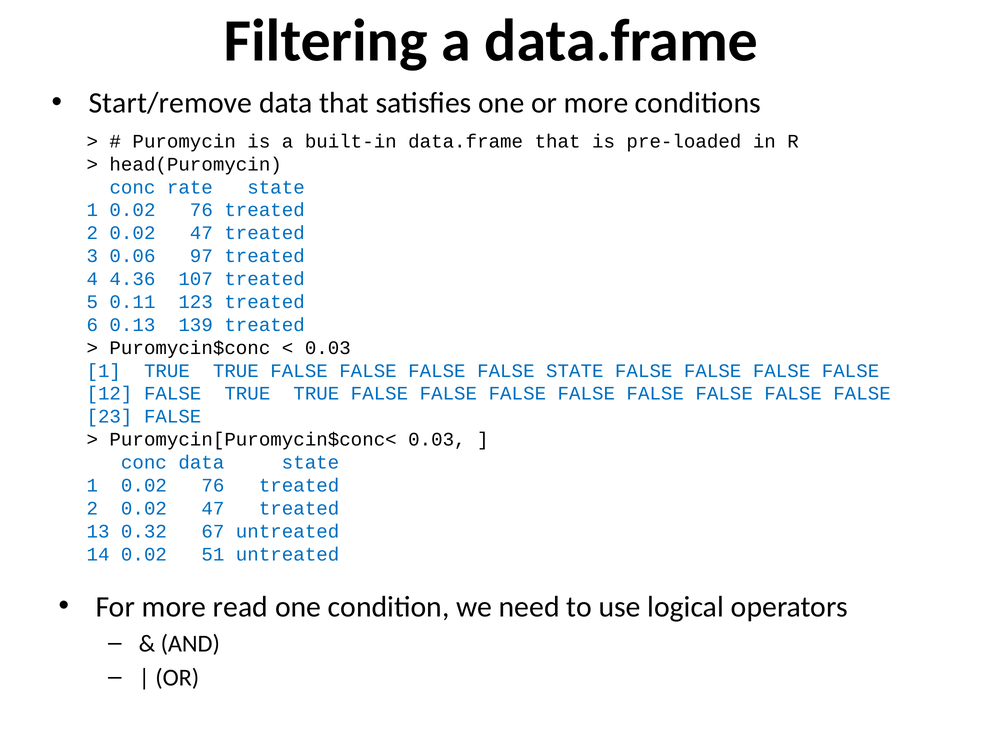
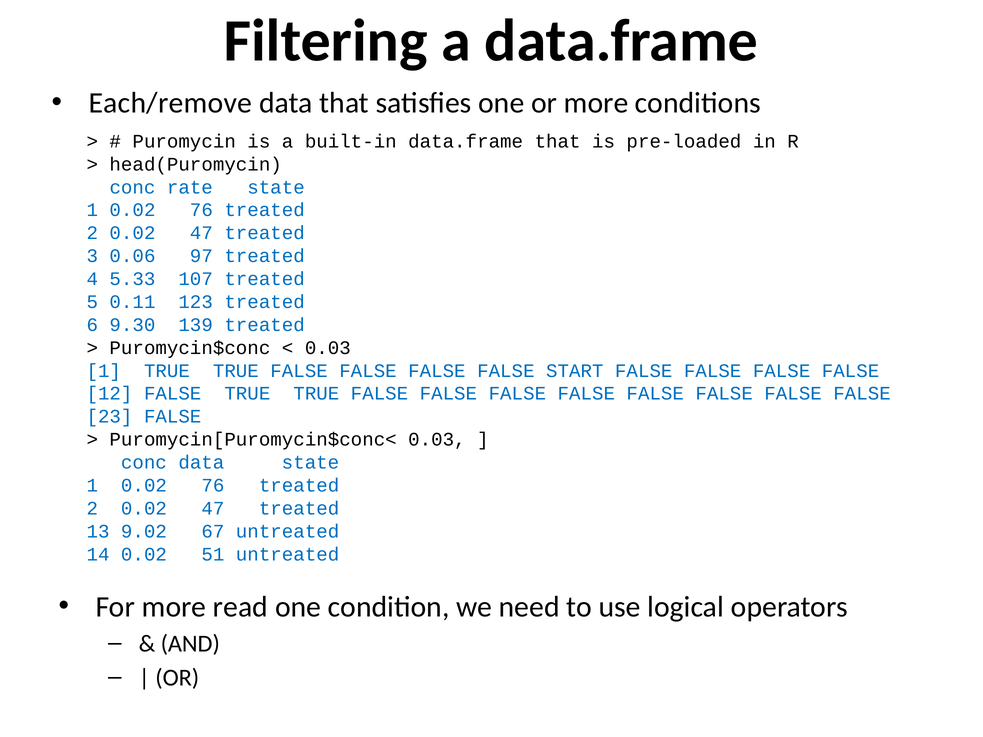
Start/remove: Start/remove -> Each/remove
4.36: 4.36 -> 5.33
0.13: 0.13 -> 9.30
FALSE STATE: STATE -> START
0.32: 0.32 -> 9.02
